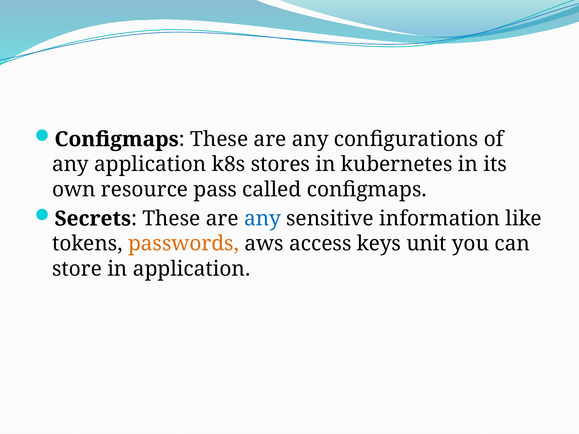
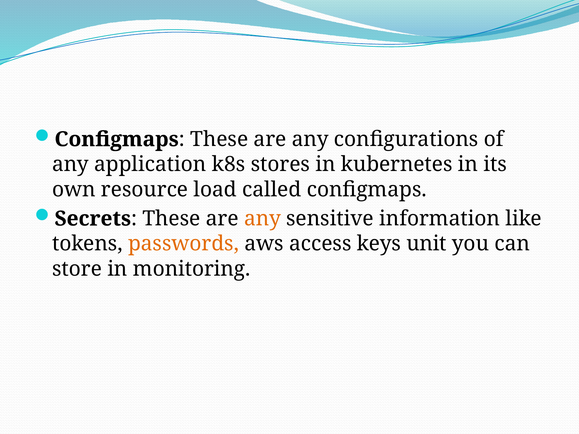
pass: pass -> load
any at (262, 219) colour: blue -> orange
in application: application -> monitoring
